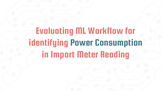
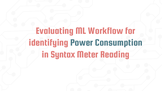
Import: Import -> Syntax
